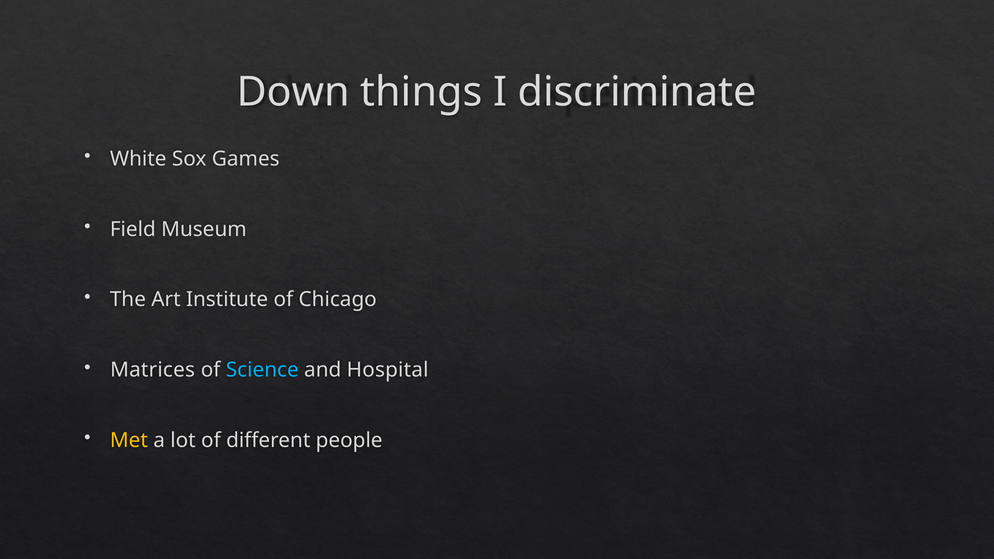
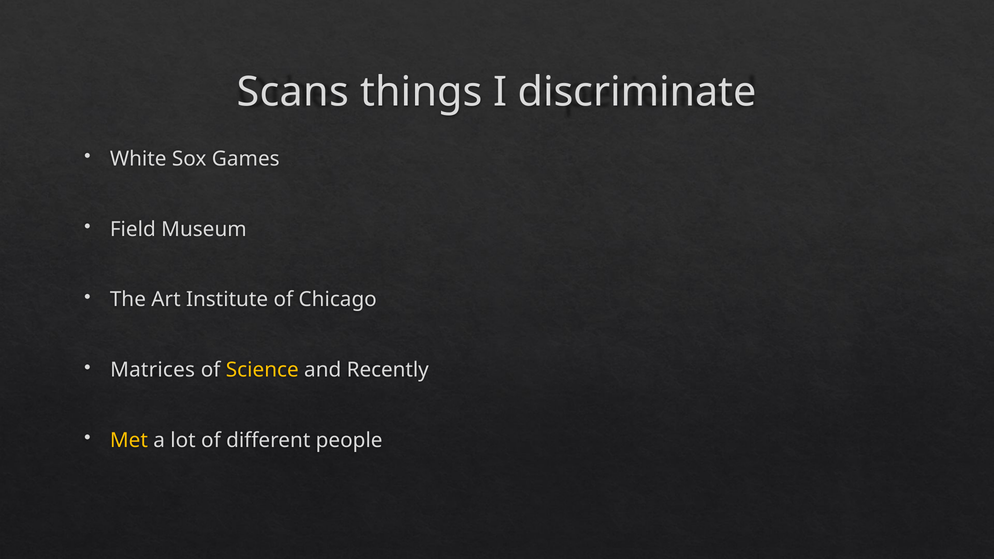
Down: Down -> Scans
Science colour: light blue -> yellow
Hospital: Hospital -> Recently
